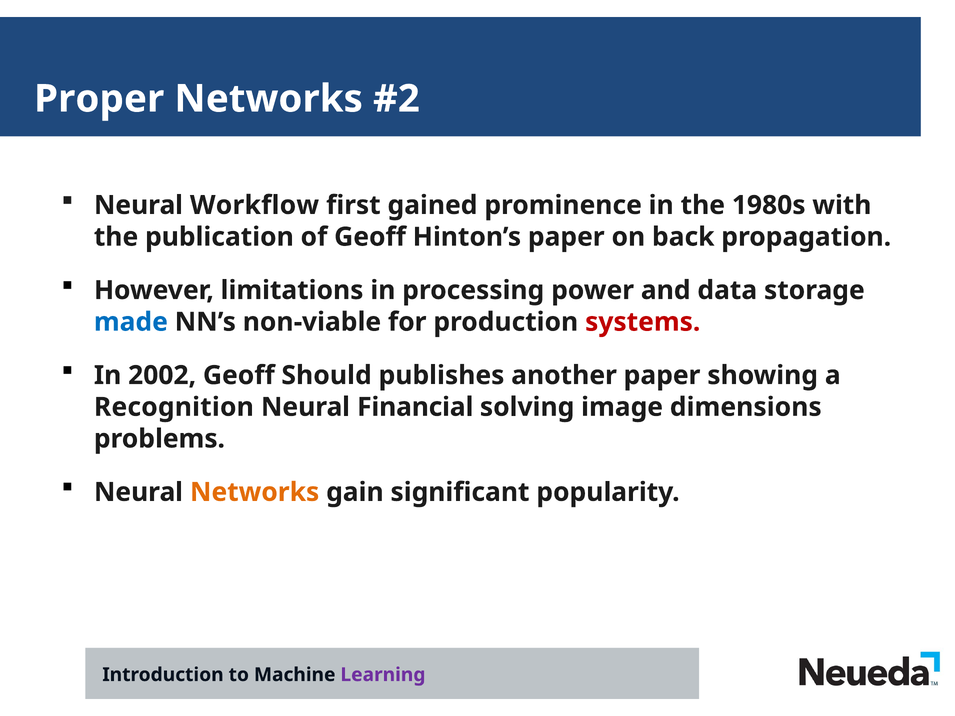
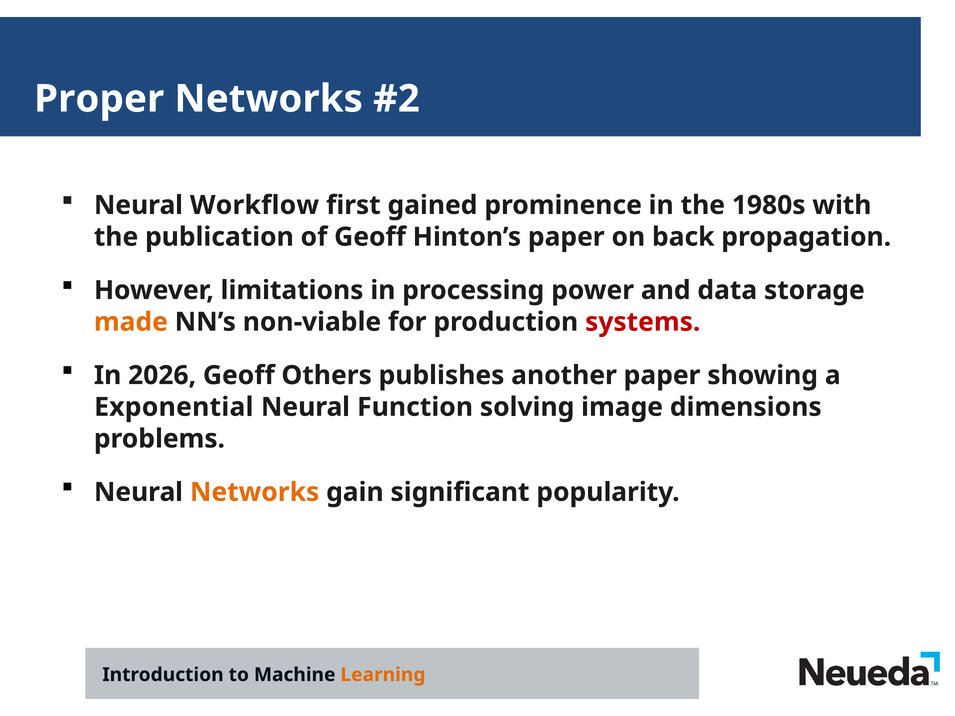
made colour: blue -> orange
2002: 2002 -> 2026
Should: Should -> Others
Recognition: Recognition -> Exponential
Financial: Financial -> Function
Learning colour: purple -> orange
